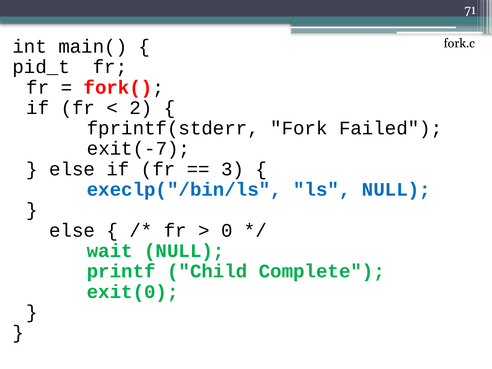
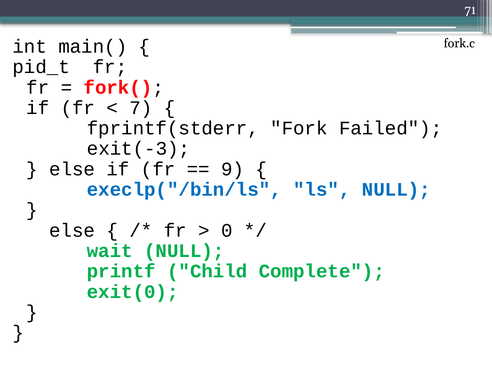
2: 2 -> 7
exit(-7: exit(-7 -> exit(-3
3: 3 -> 9
